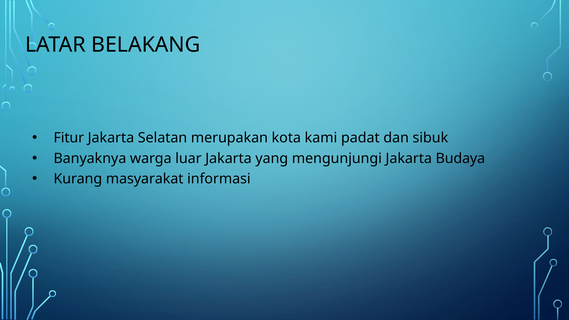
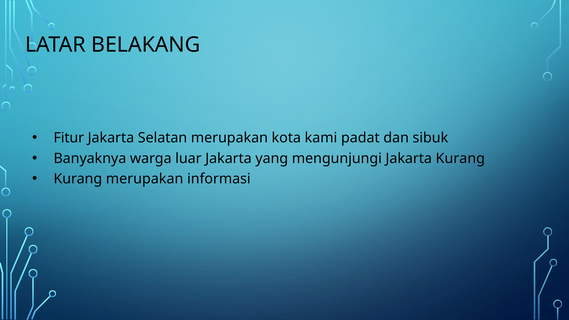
Jakarta Budaya: Budaya -> Kurang
Kurang masyarakat: masyarakat -> merupakan
